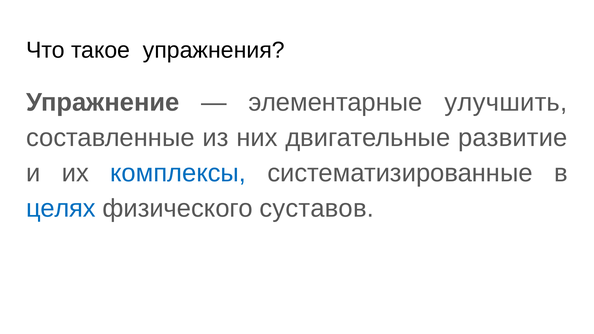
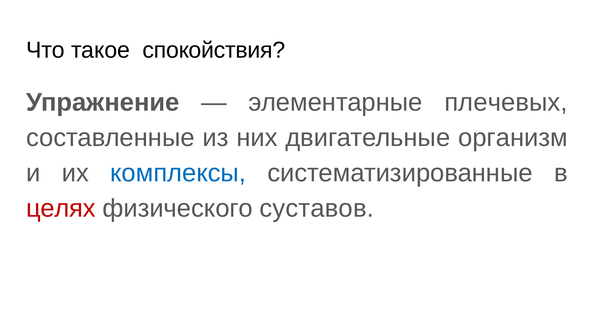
упражнения: упражнения -> спокойствия
улучшить: улучшить -> плечевых
развитие: развитие -> организм
целях colour: blue -> red
